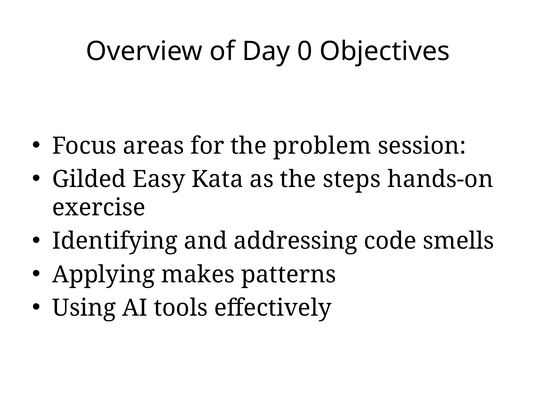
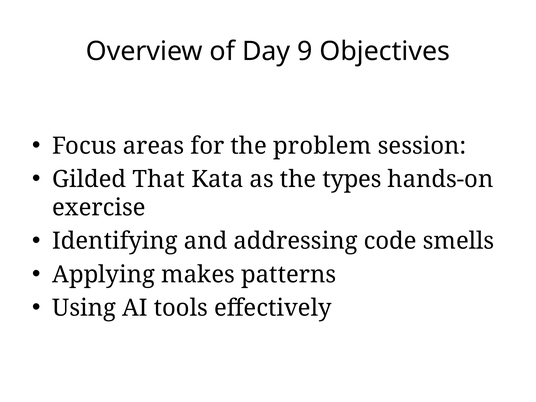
0: 0 -> 9
Easy: Easy -> That
steps: steps -> types
